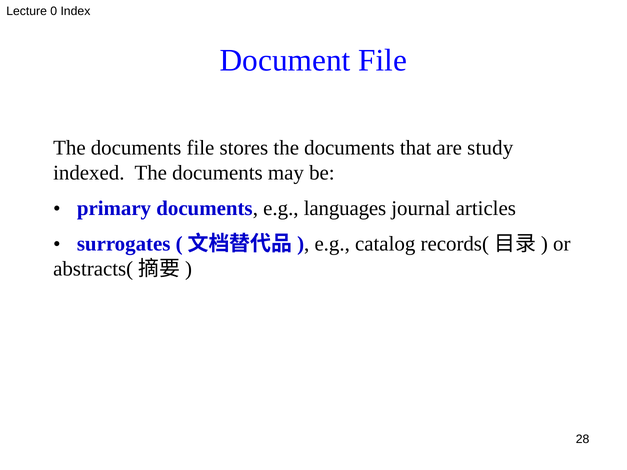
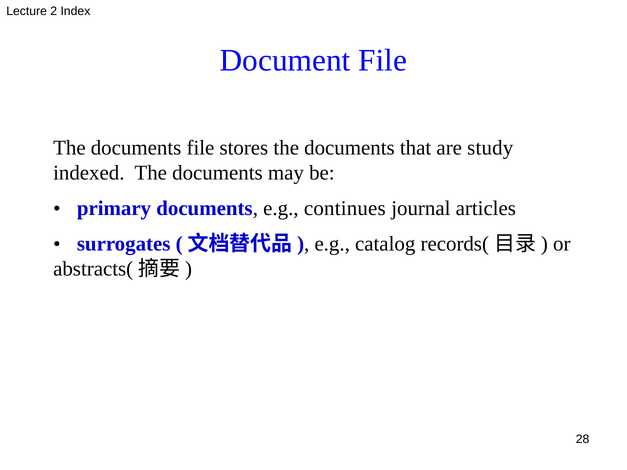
0: 0 -> 2
languages: languages -> continues
